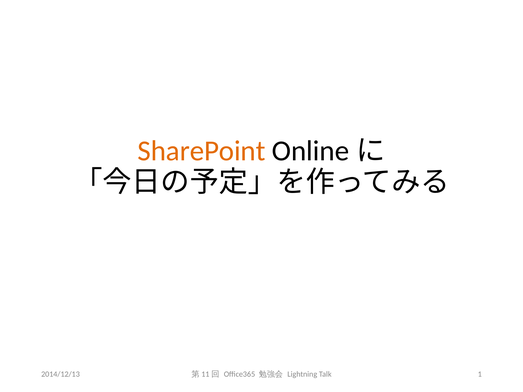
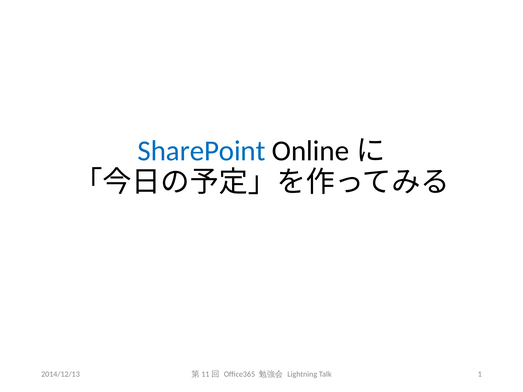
SharePoint colour: orange -> blue
